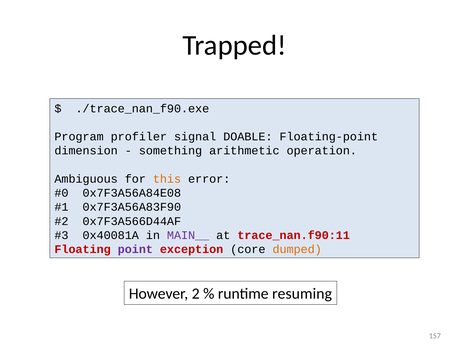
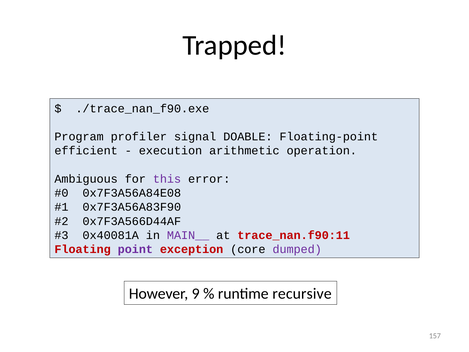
dimension: dimension -> efficient
something: something -> execution
this colour: orange -> purple
dumped colour: orange -> purple
2: 2 -> 9
resuming: resuming -> recursive
